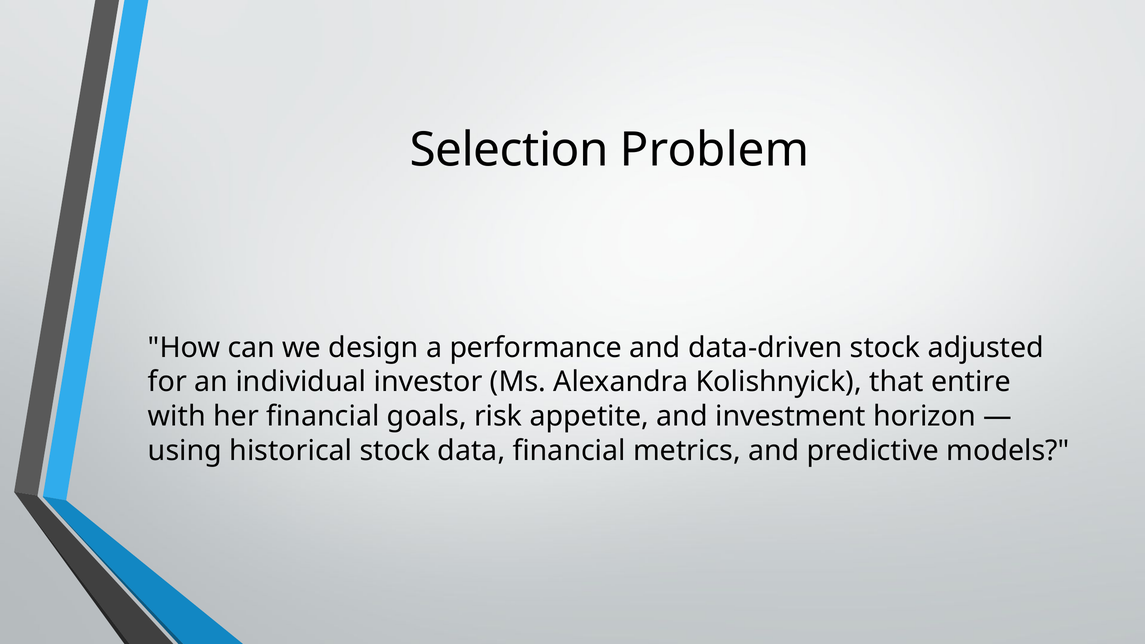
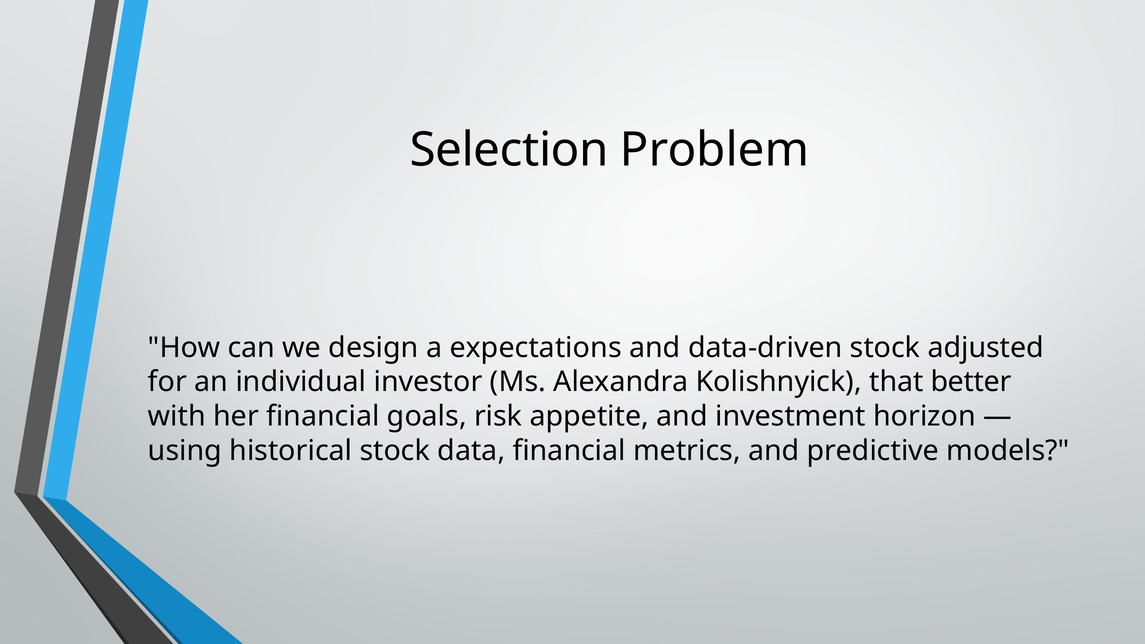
performance: performance -> expectations
entire: entire -> better
